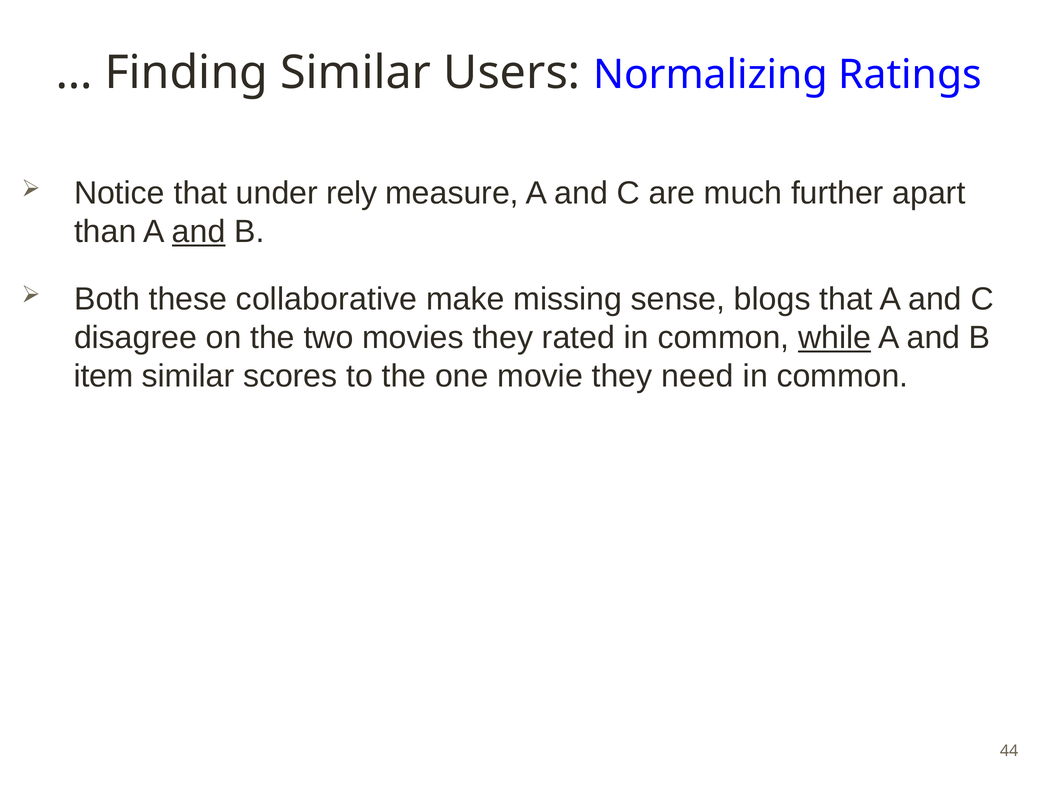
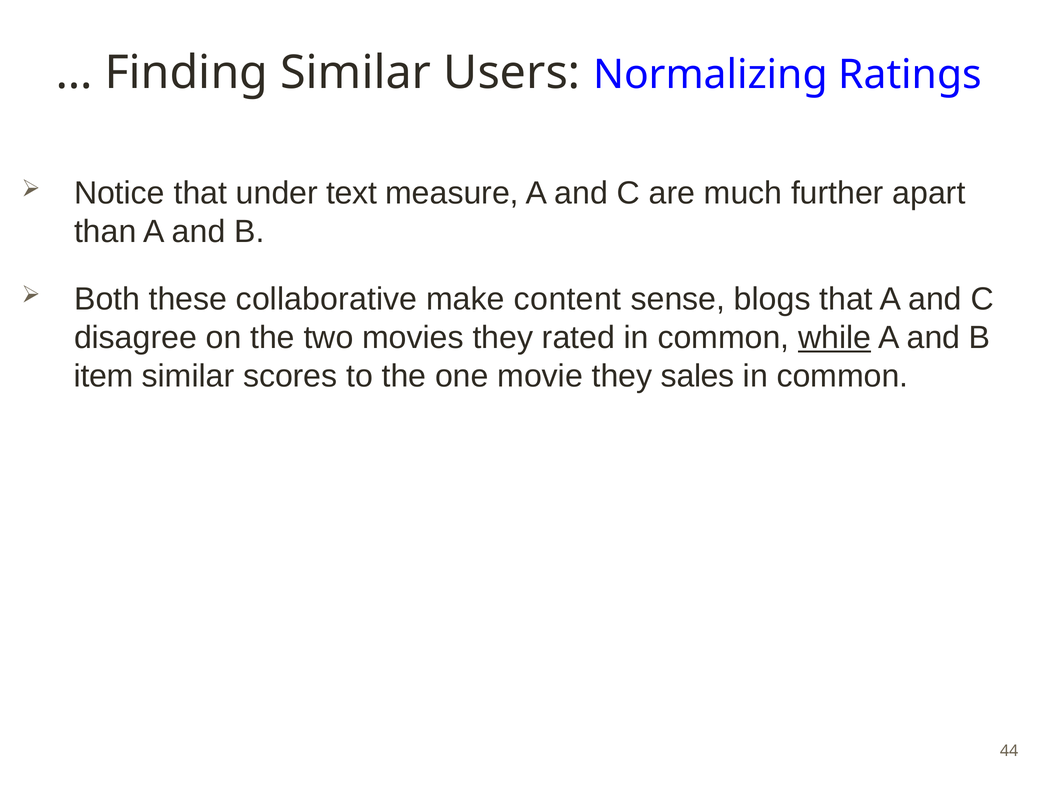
rely: rely -> text
and at (199, 232) underline: present -> none
missing: missing -> content
need: need -> sales
